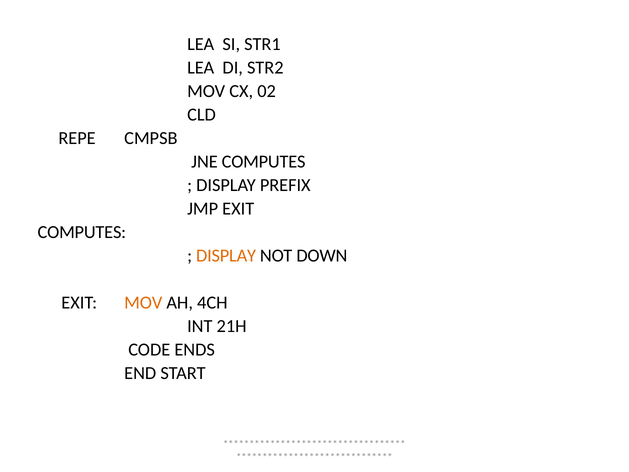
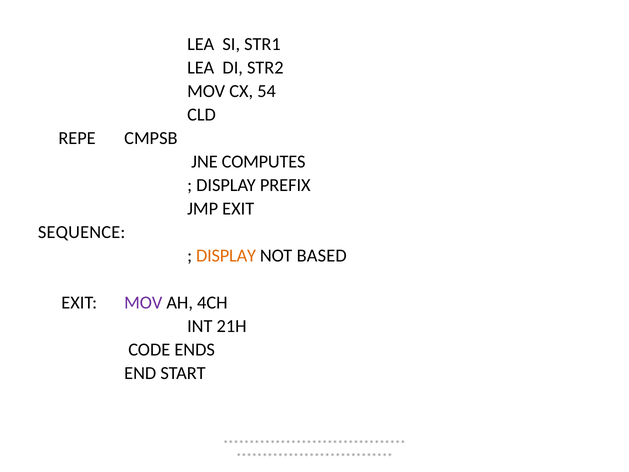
02: 02 -> 54
COMPUTES at (82, 232): COMPUTES -> SEQUENCE
DOWN: DOWN -> BASED
MOV at (143, 303) colour: orange -> purple
